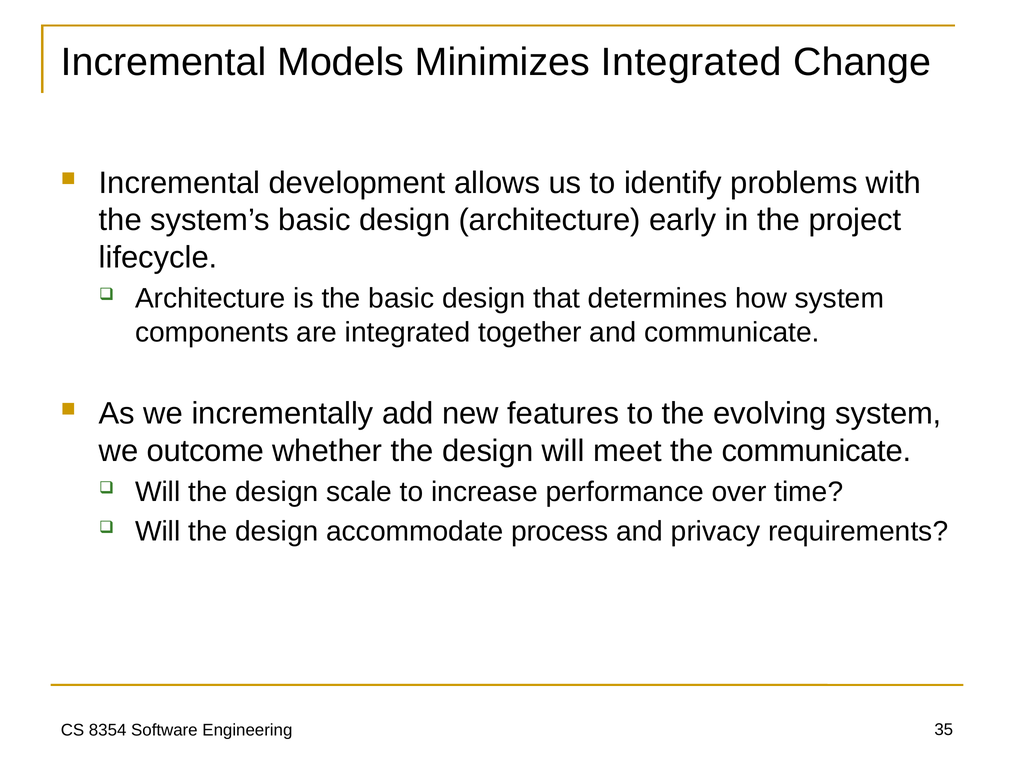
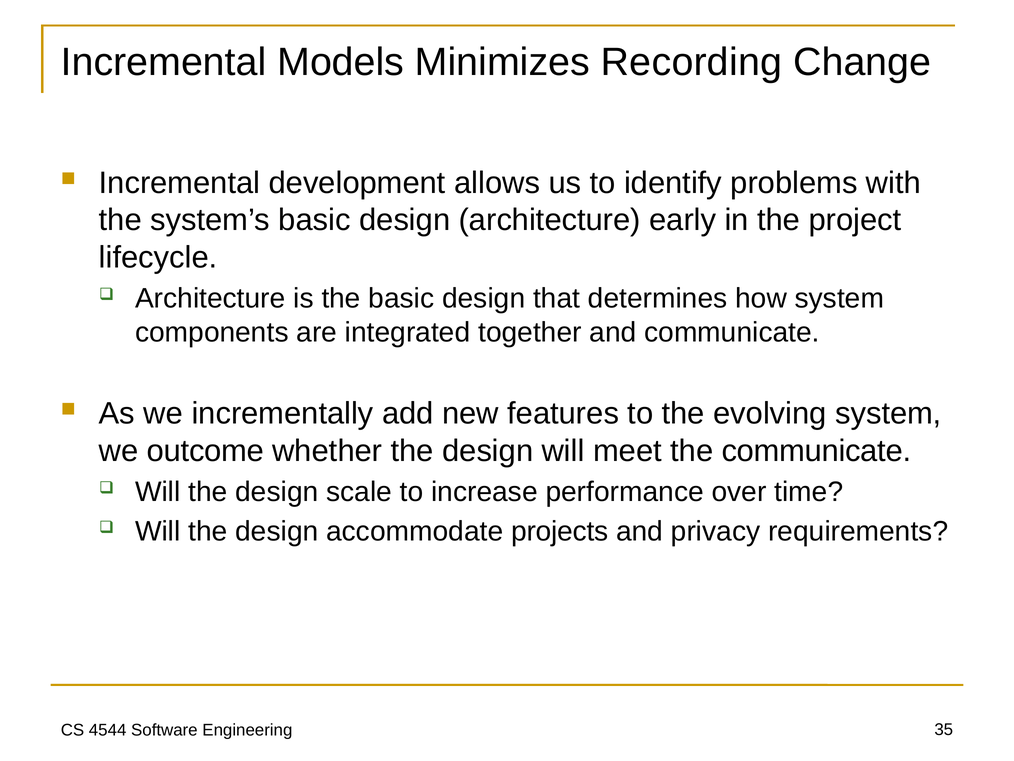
Minimizes Integrated: Integrated -> Recording
process: process -> projects
8354: 8354 -> 4544
